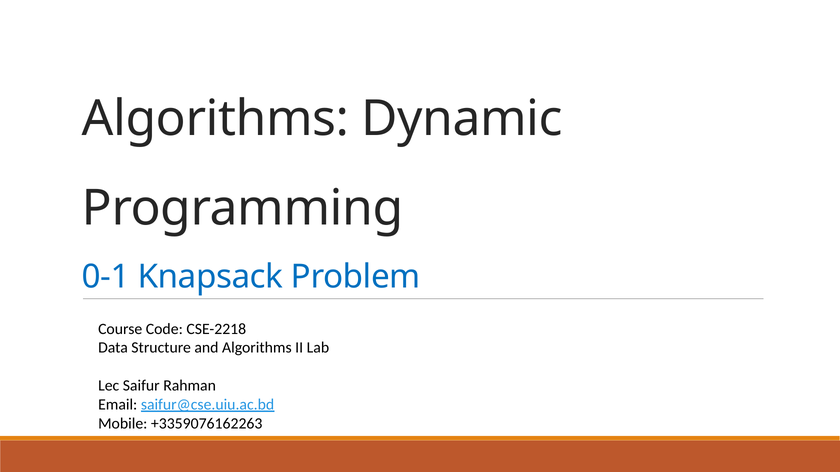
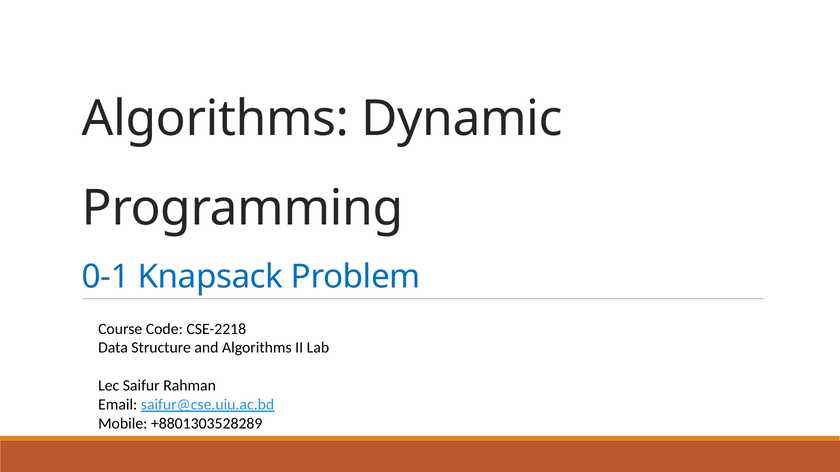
+3359076162263: +3359076162263 -> +8801303528289
